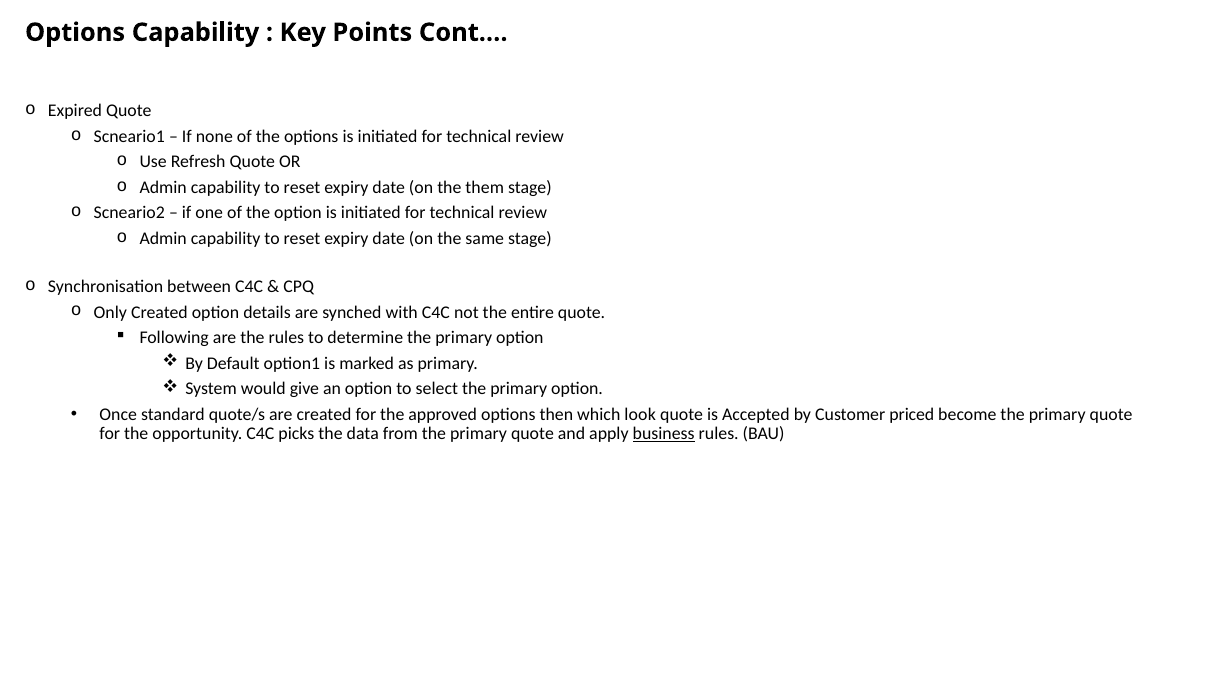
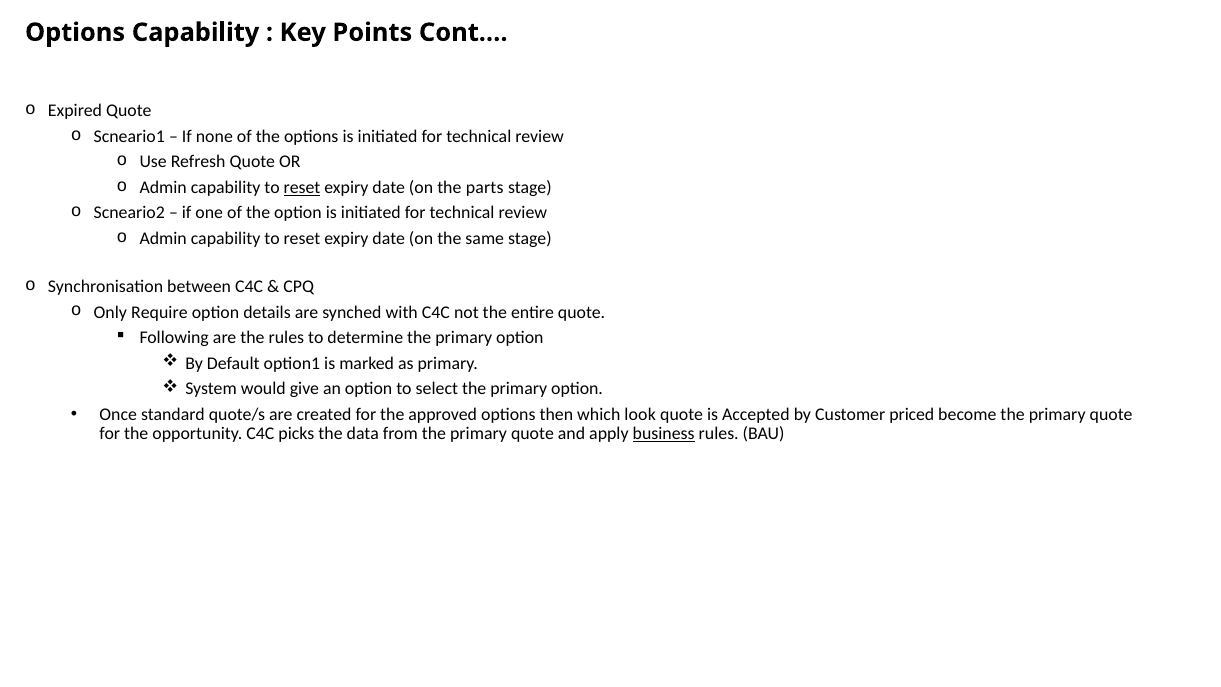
reset at (302, 187) underline: none -> present
them: them -> parts
Only Created: Created -> Require
